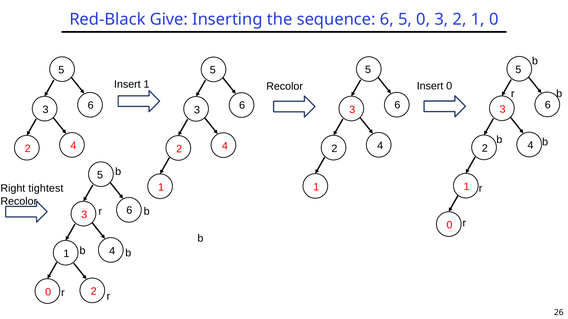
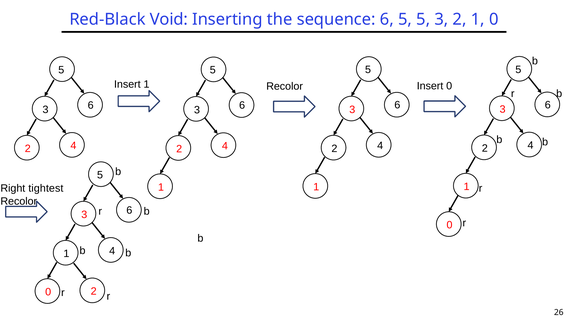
Give: Give -> Void
5 0: 0 -> 5
